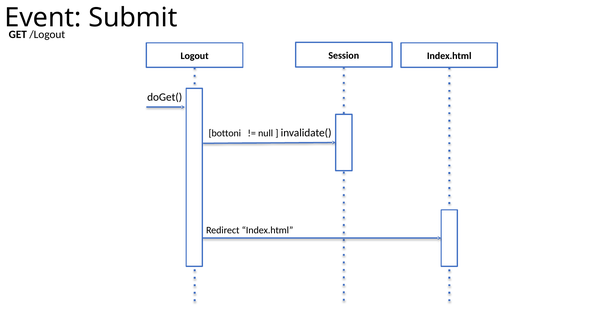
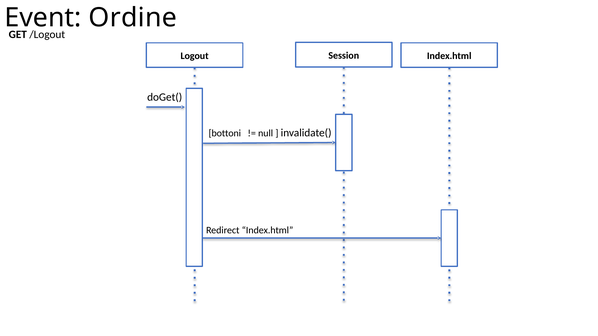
Submit: Submit -> Ordine
